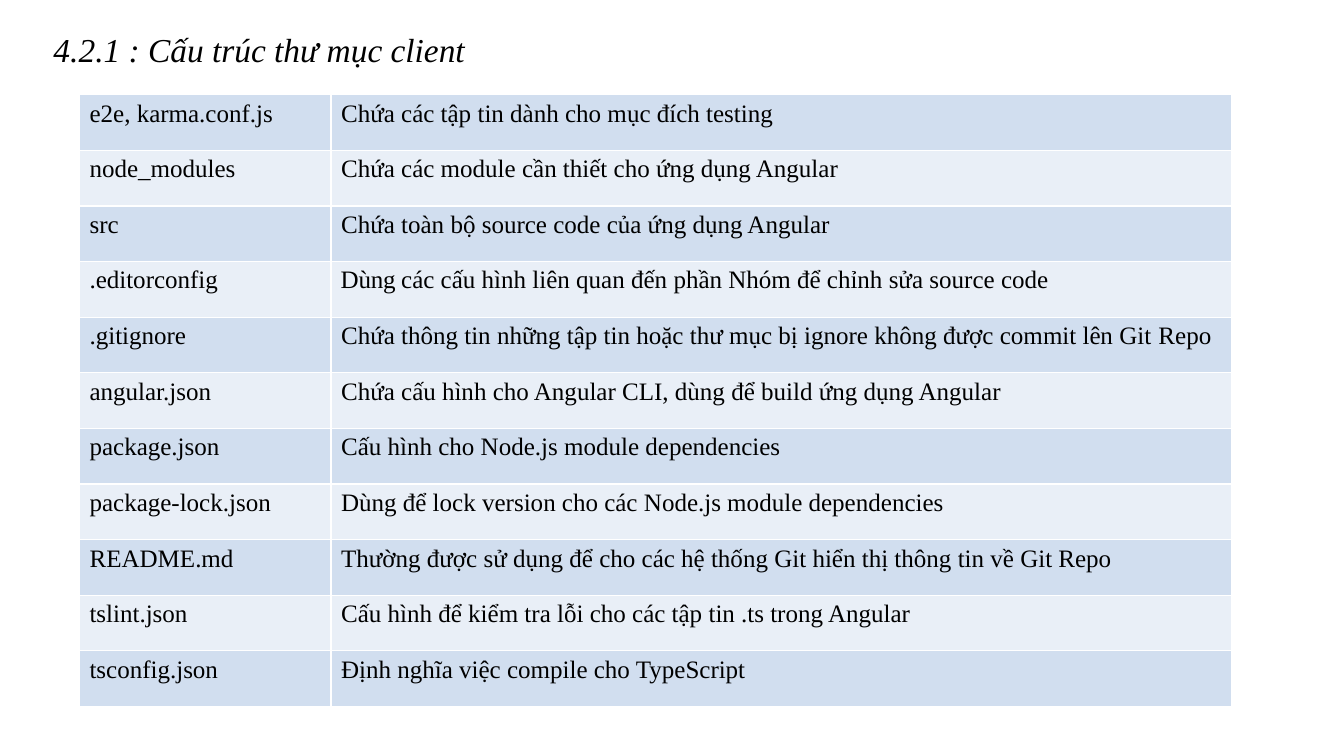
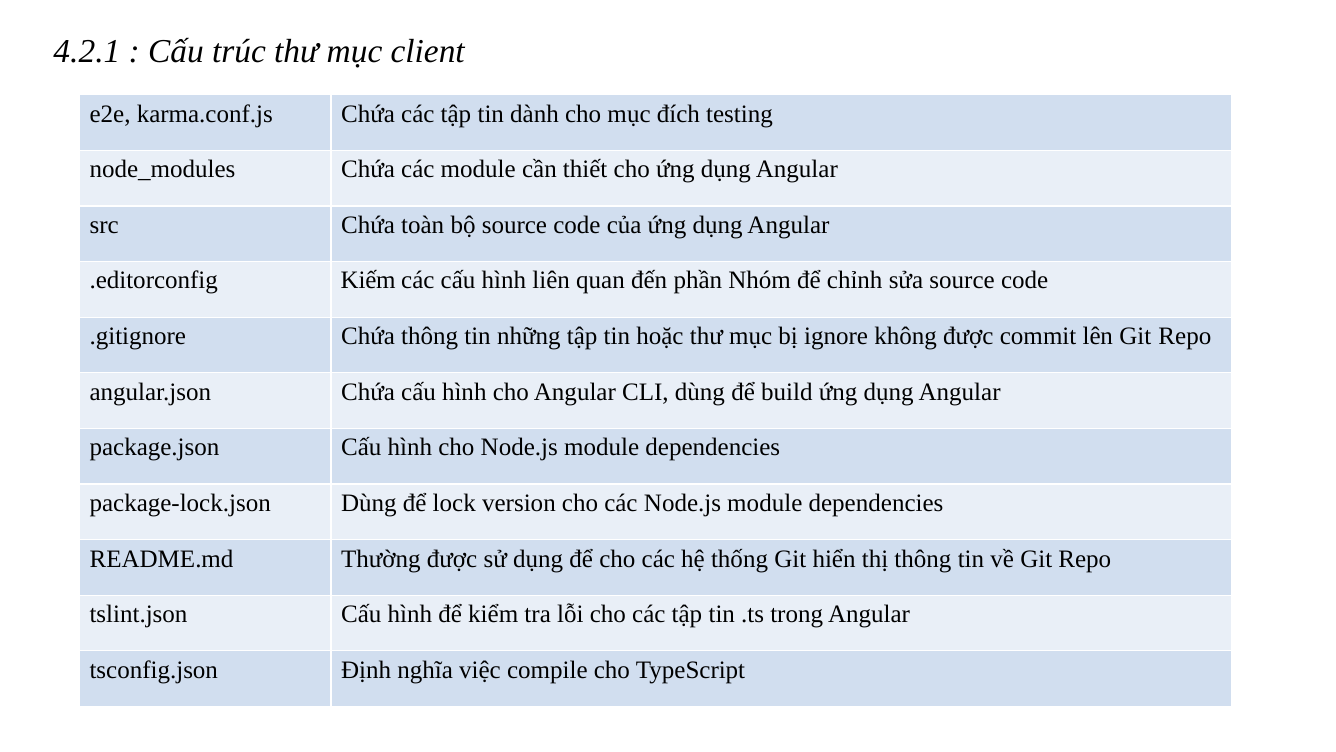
.editorconfig Dùng: Dùng -> Kiếm
